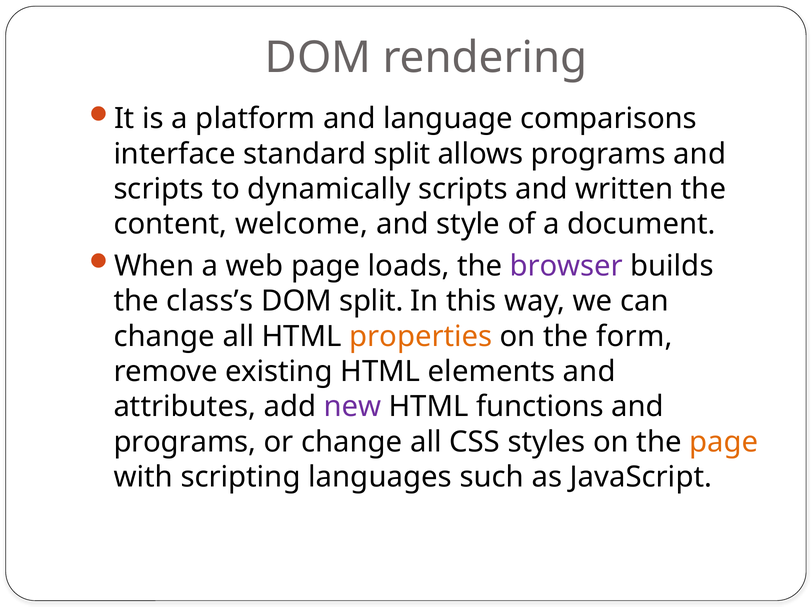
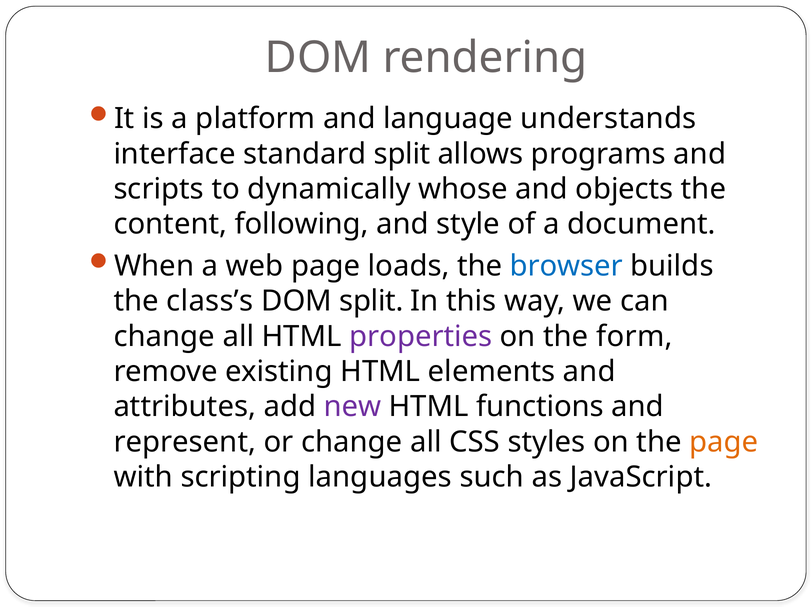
comparisons: comparisons -> understands
dynamically scripts: scripts -> whose
written: written -> objects
welcome: welcome -> following
browser colour: purple -> blue
properties colour: orange -> purple
programs at (185, 442): programs -> represent
